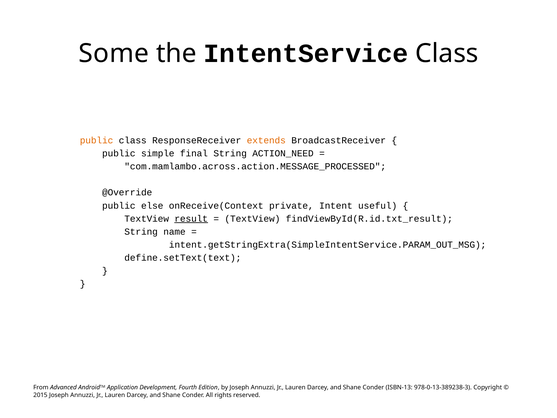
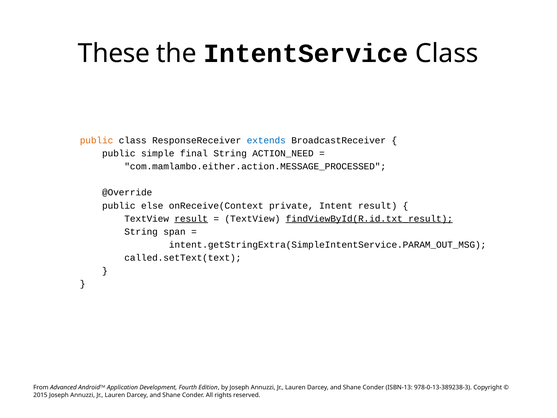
Some: Some -> These
extends colour: orange -> blue
com.mamlambo.across.action.MESSAGE_PROCESSED: com.mamlambo.across.action.MESSAGE_PROCESSED -> com.mamlambo.either.action.MESSAGE_PROCESSED
Intent useful: useful -> result
findViewById(R.id.txt_result underline: none -> present
name: name -> span
define.setText(text: define.setText(text -> called.setText(text
